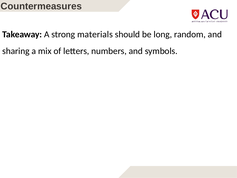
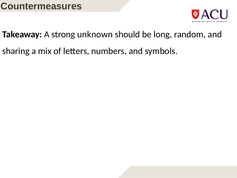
materials: materials -> unknown
